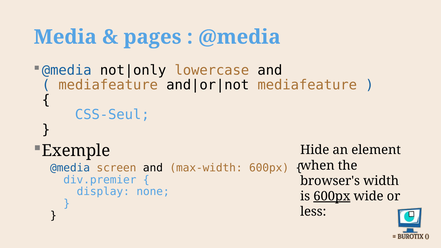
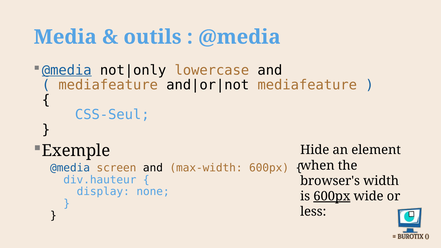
pages: pages -> outils
@media at (67, 70) underline: none -> present
div.premier: div.premier -> div.hauteur
